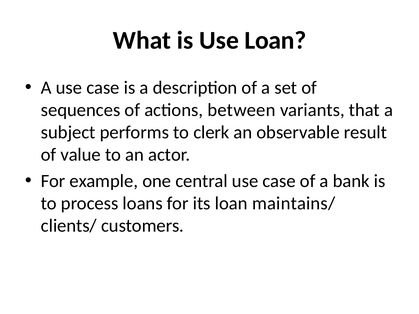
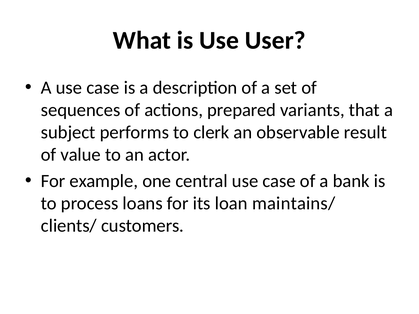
Use Loan: Loan -> User
between: between -> prepared
